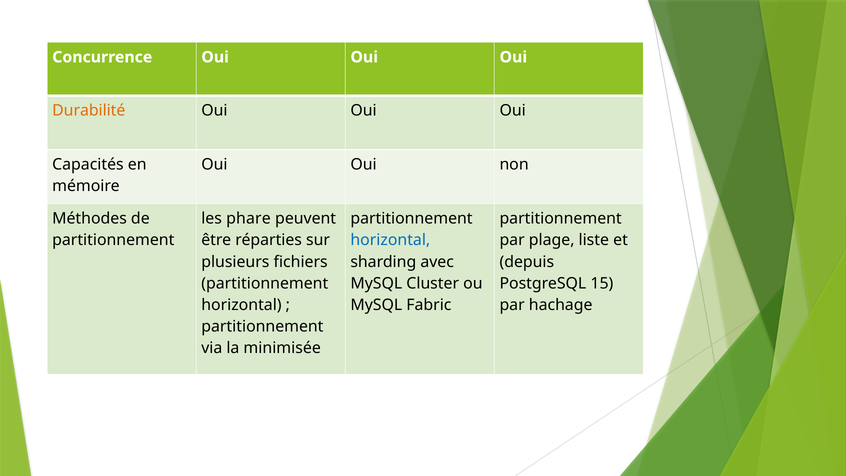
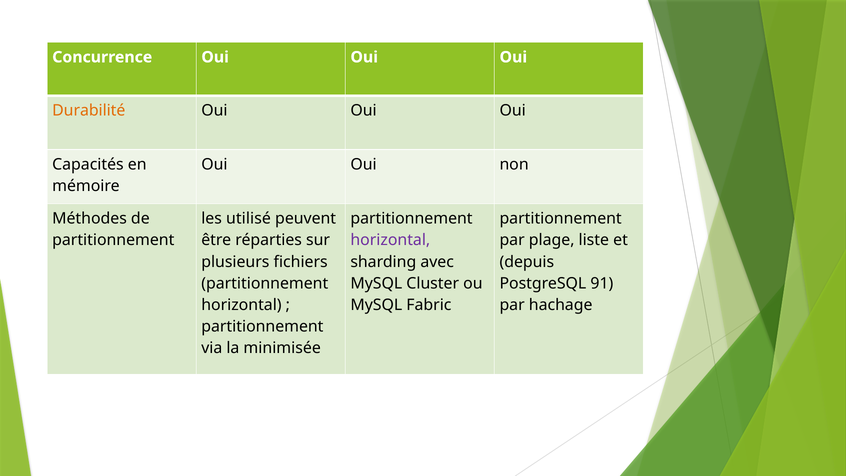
phare: phare -> utilisé
horizontal at (390, 240) colour: blue -> purple
15: 15 -> 91
